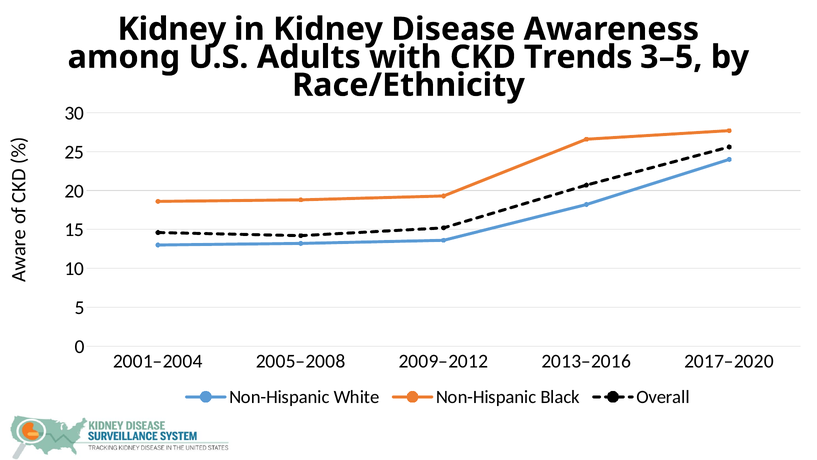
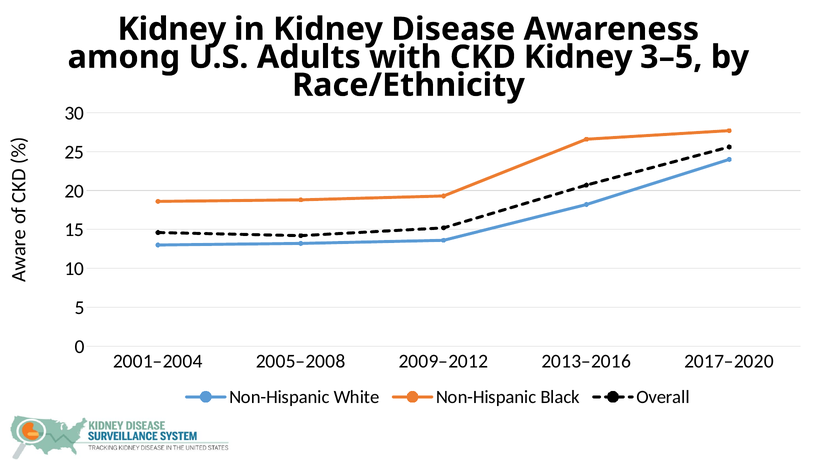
CKD Trends: Trends -> Kidney
